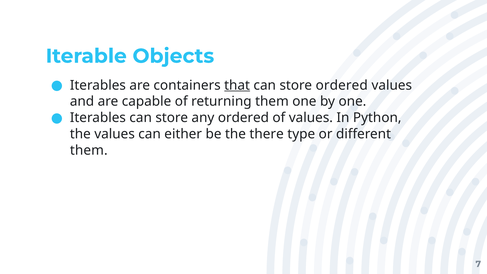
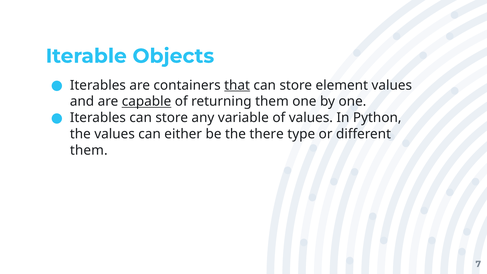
store ordered: ordered -> element
capable underline: none -> present
any ordered: ordered -> variable
